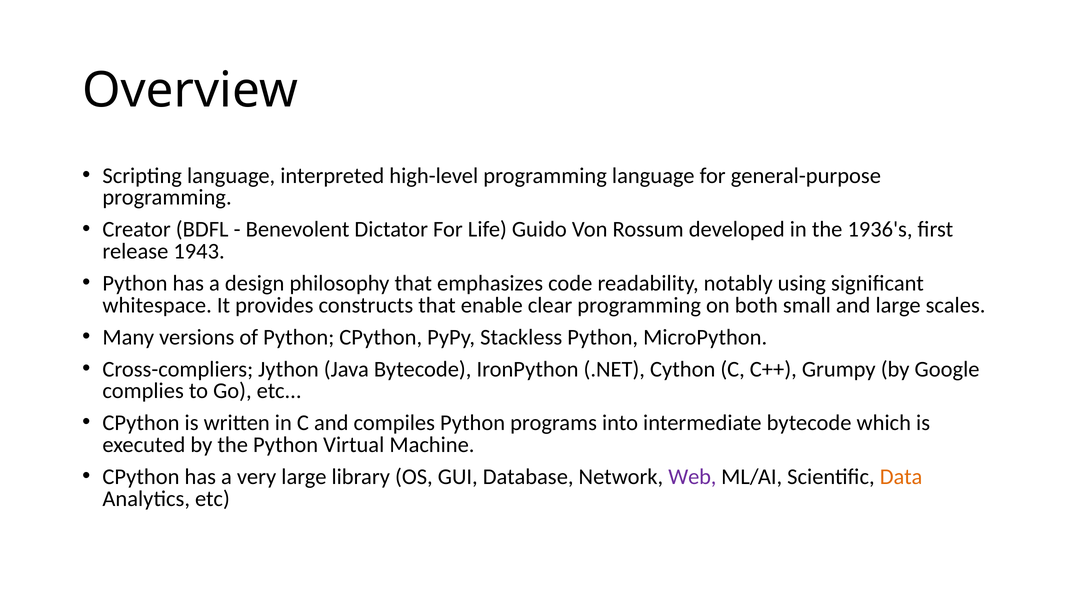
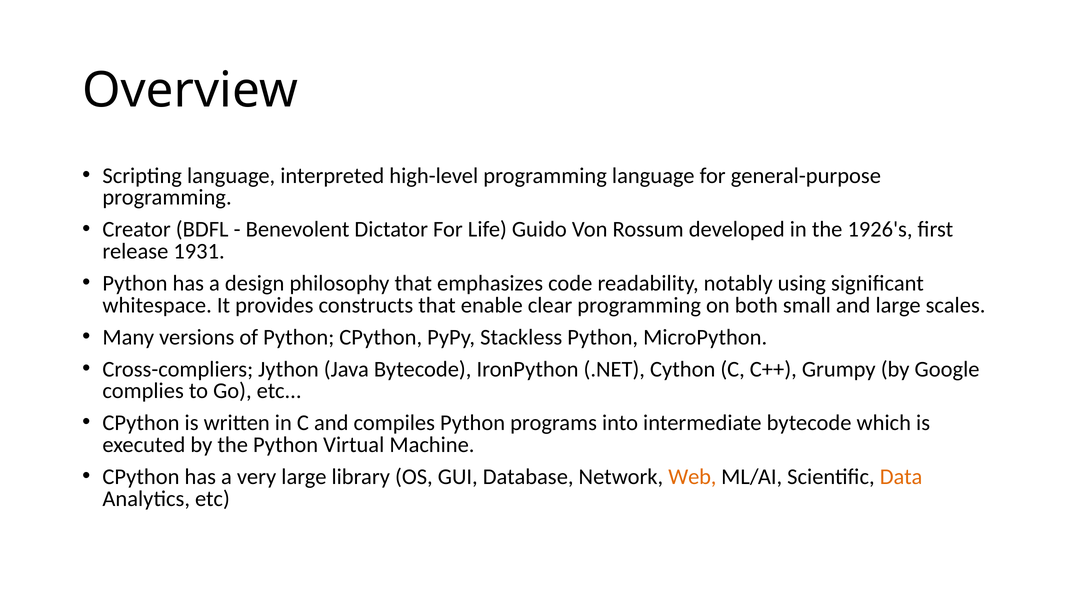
1936's: 1936's -> 1926's
1943: 1943 -> 1931
Web colour: purple -> orange
